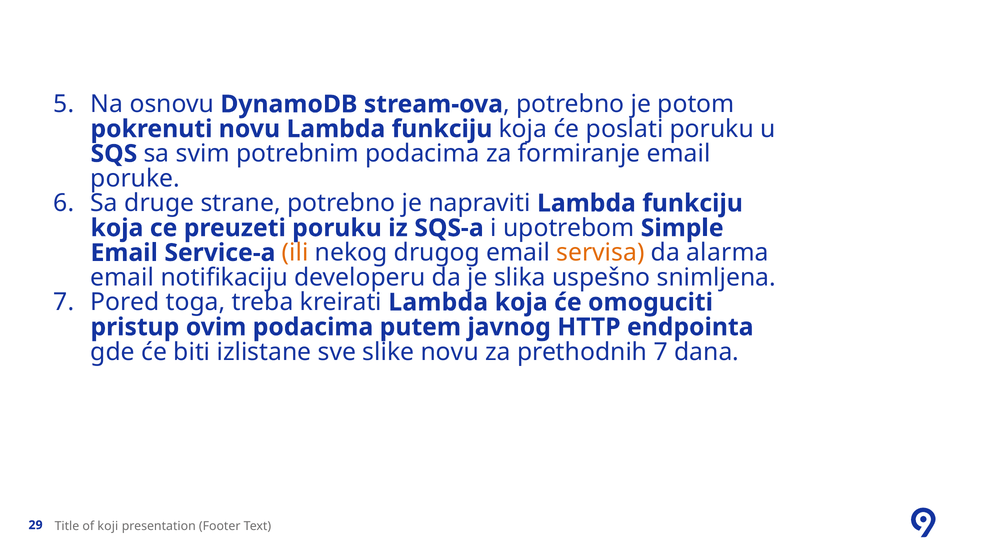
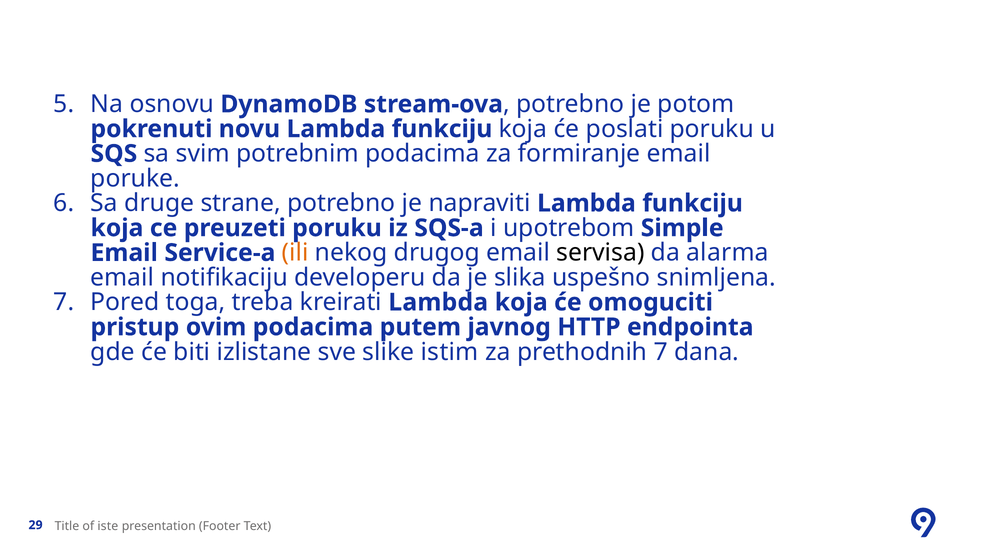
servisa colour: orange -> black
slike novu: novu -> istim
koji: koji -> iste
